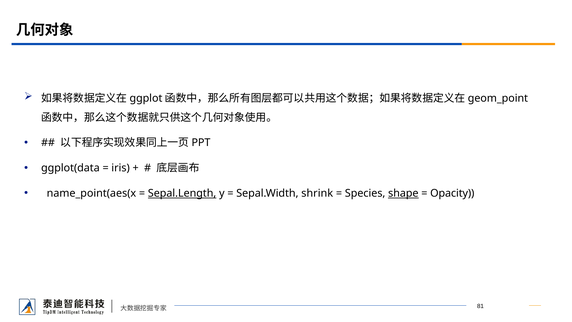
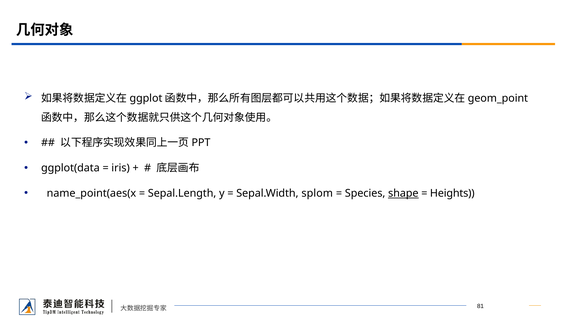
Sepal.Length underline: present -> none
shrink: shrink -> splom
Opacity: Opacity -> Heights
